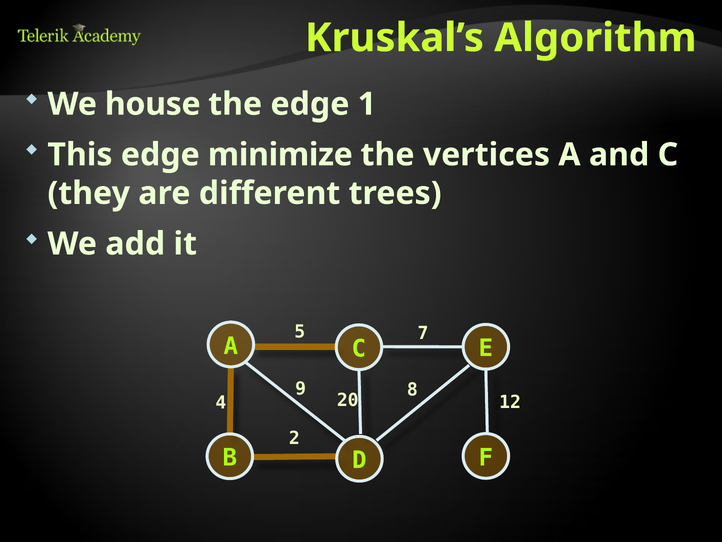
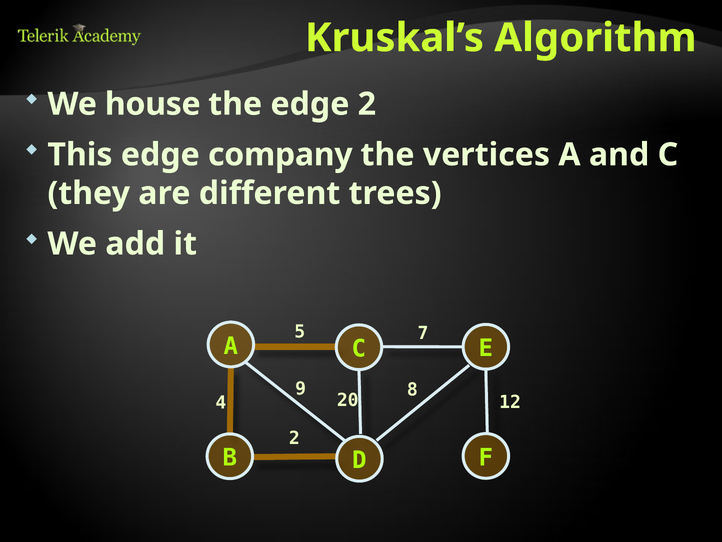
edge 1: 1 -> 2
minimize: minimize -> company
